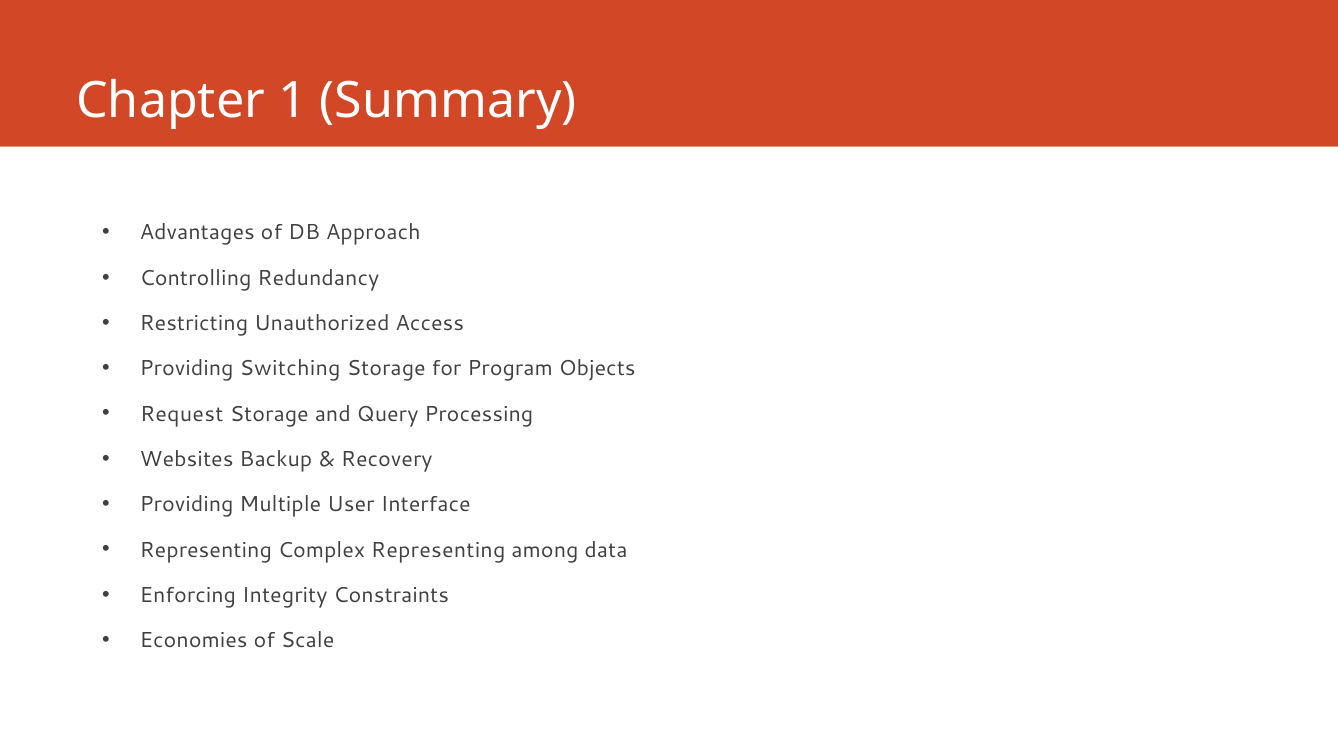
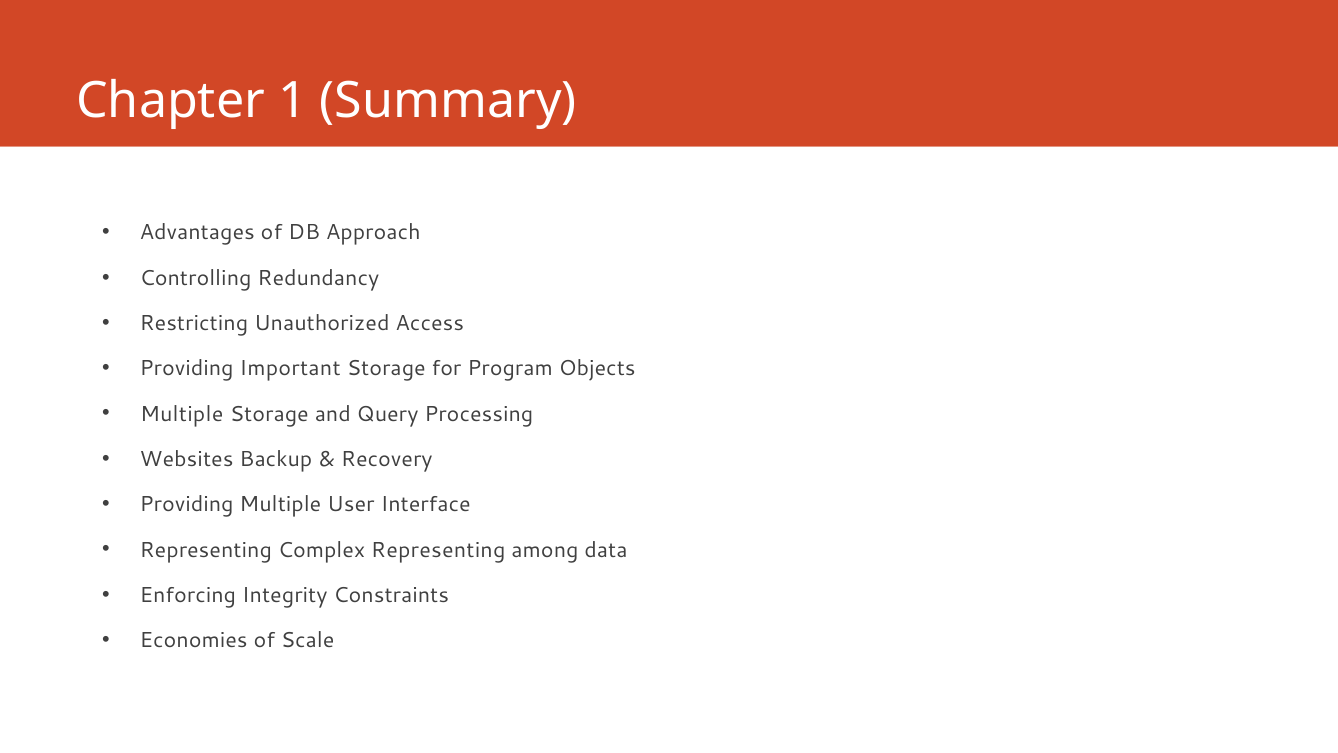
Switching: Switching -> Important
Request at (182, 414): Request -> Multiple
